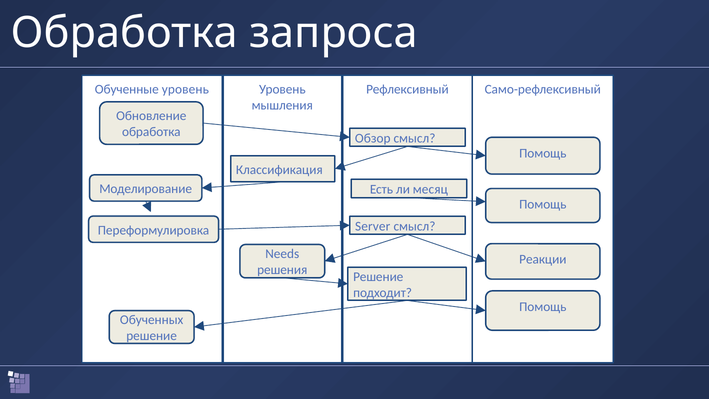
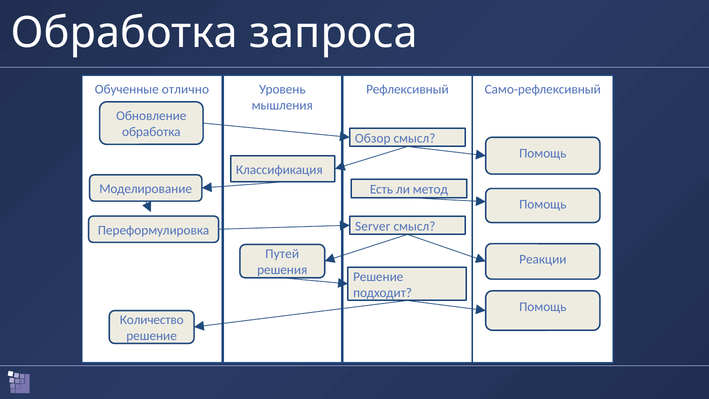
Обученные уровень: уровень -> отлично
месяц: месяц -> метод
Needs: Needs -> Путей
Обученных: Обученных -> Количество
